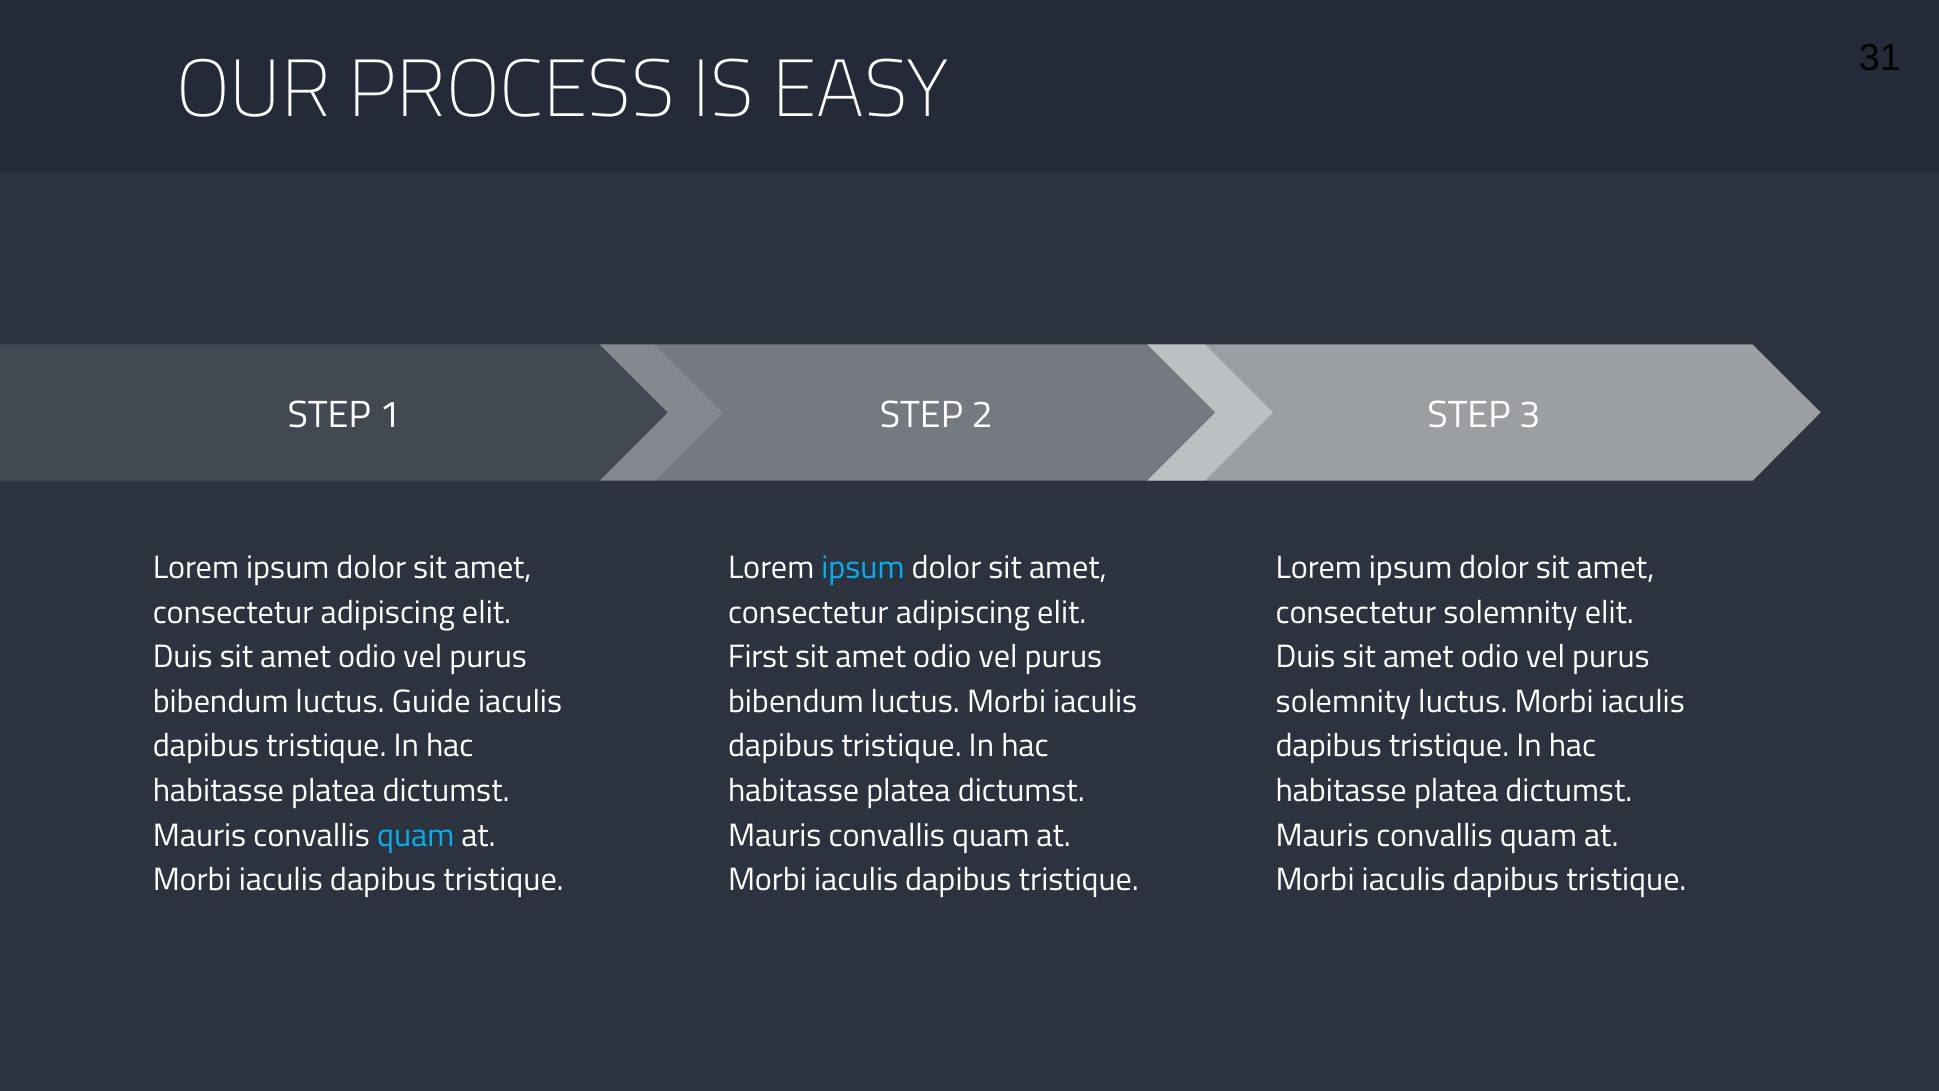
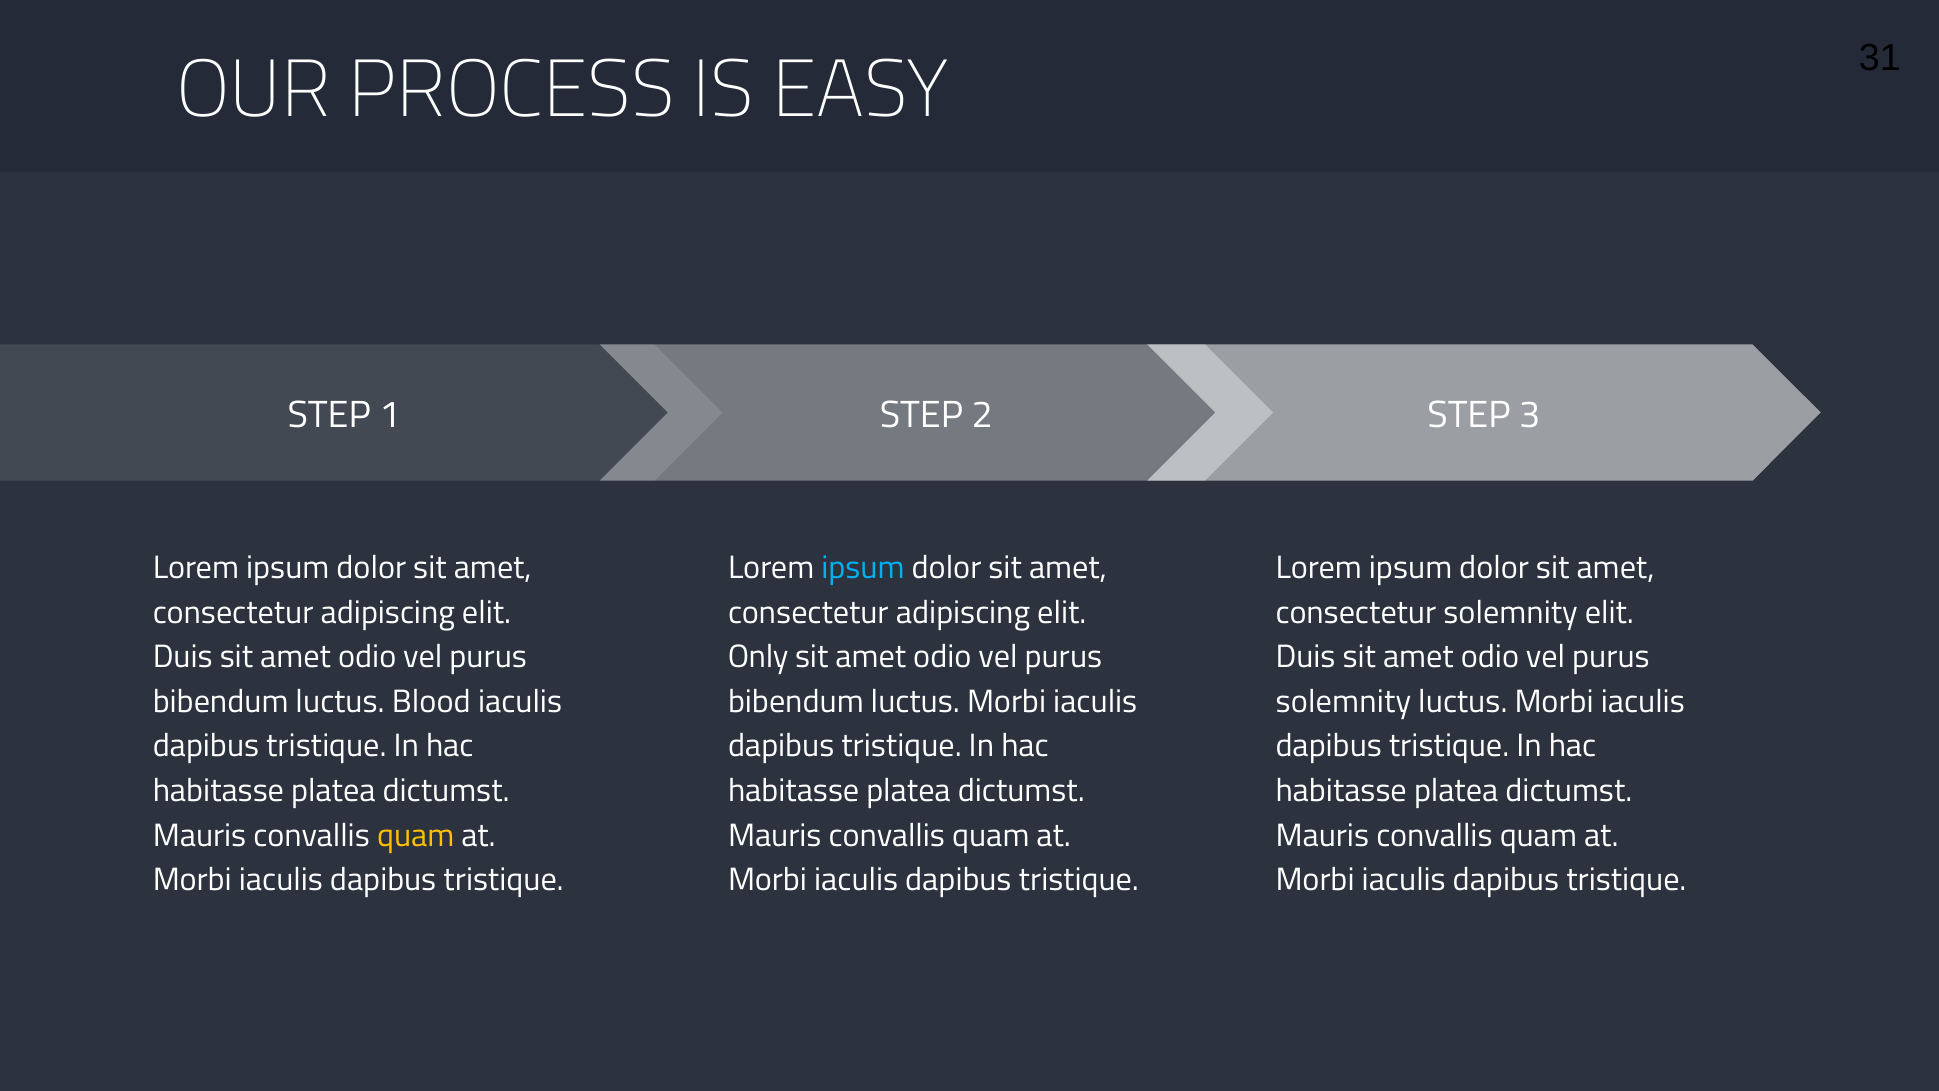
First: First -> Only
Guide: Guide -> Blood
quam at (416, 835) colour: light blue -> yellow
